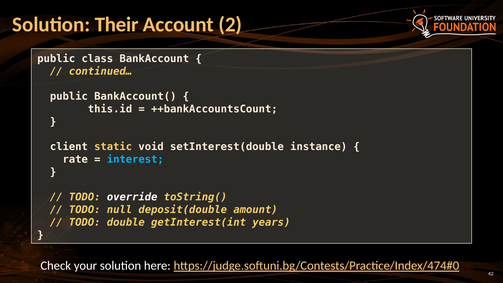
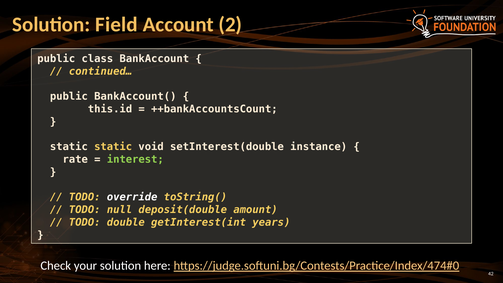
Their: Their -> Field
client at (69, 147): client -> static
interest colour: light blue -> light green
